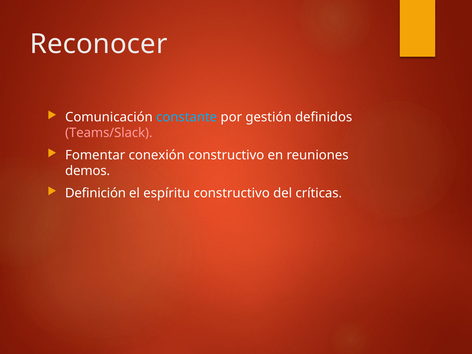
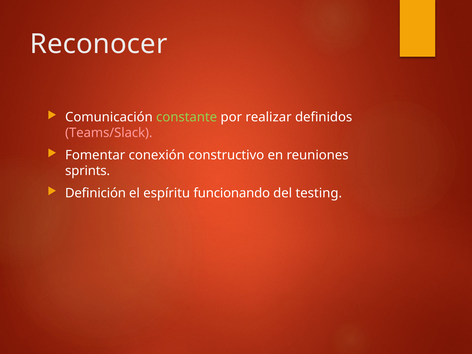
constante colour: light blue -> light green
gestión: gestión -> realizar
demos: demos -> sprints
espíritu constructivo: constructivo -> funcionando
críticas: críticas -> testing
